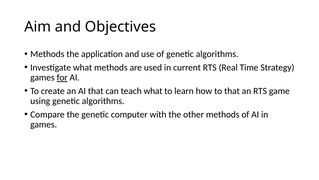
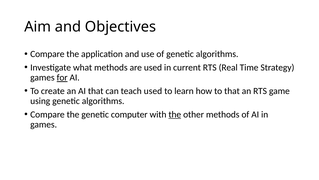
Methods at (47, 54): Methods -> Compare
teach what: what -> used
the at (175, 114) underline: none -> present
